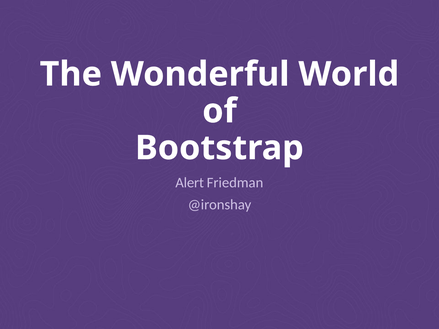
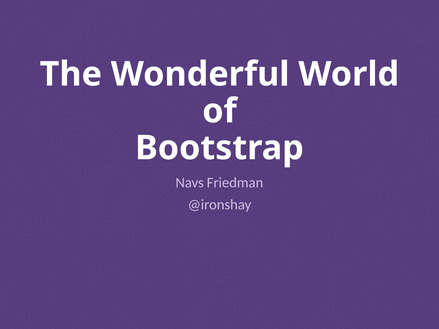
Alert: Alert -> Navs
